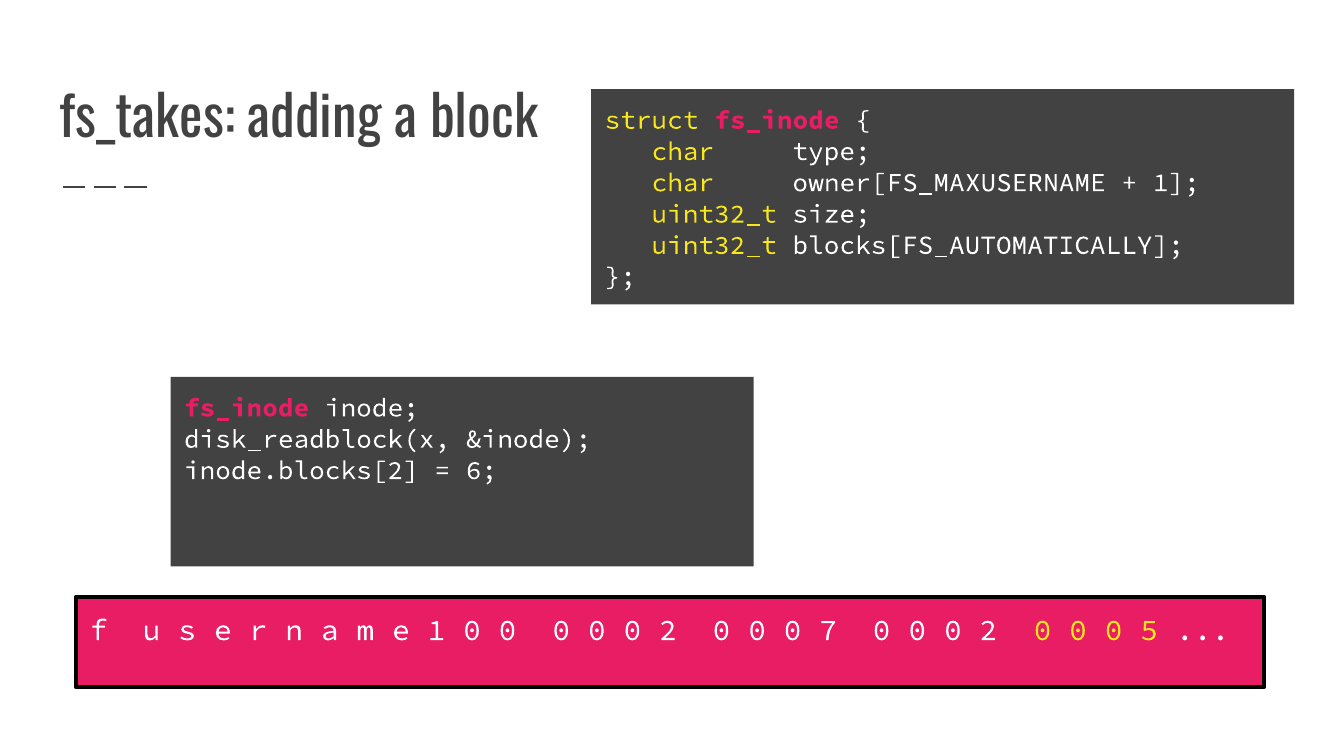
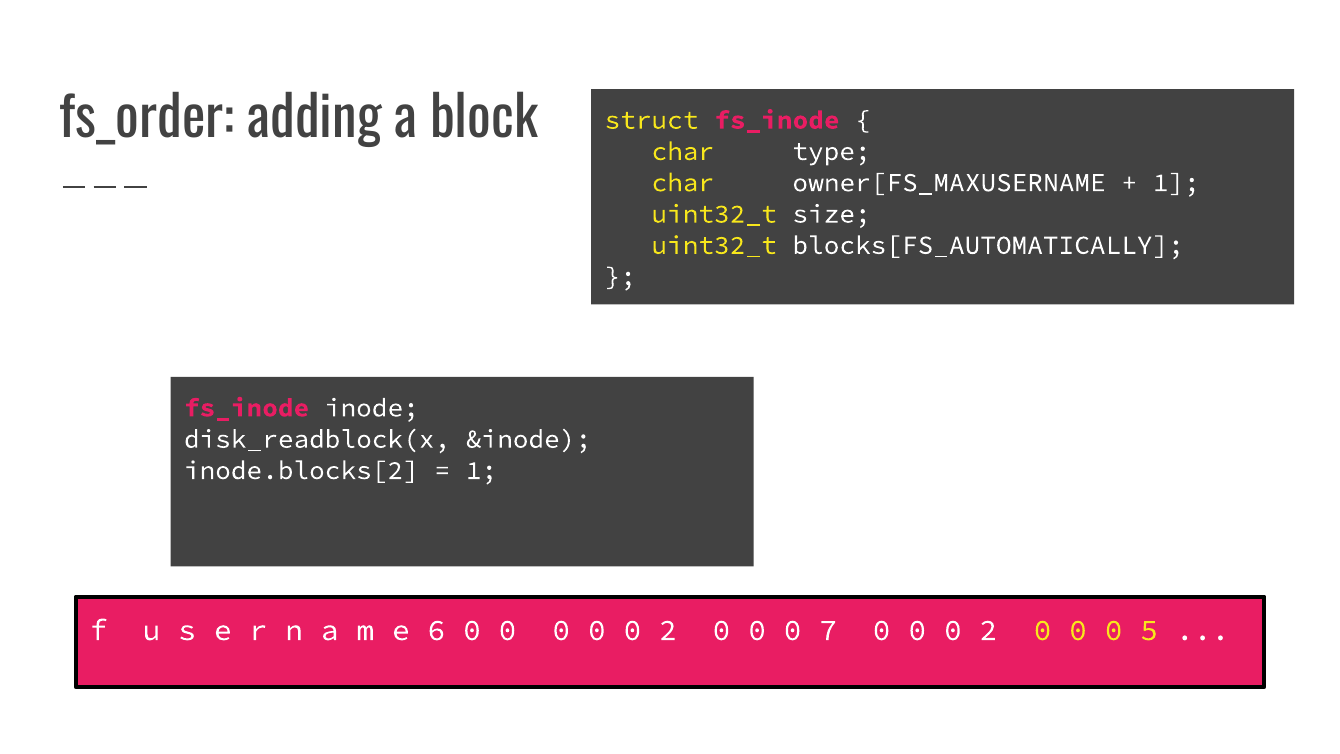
fs_takes: fs_takes -> fs_order
6 at (481, 470): 6 -> 1
e 1: 1 -> 6
